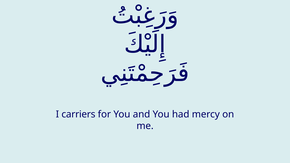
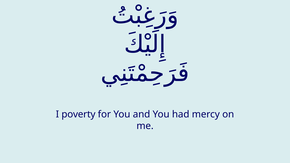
carriers: carriers -> poverty
